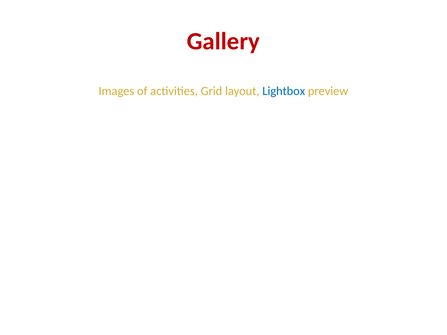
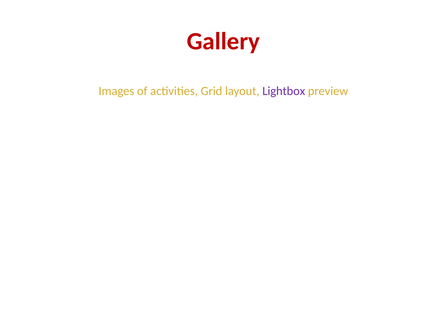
Lightbox colour: blue -> purple
